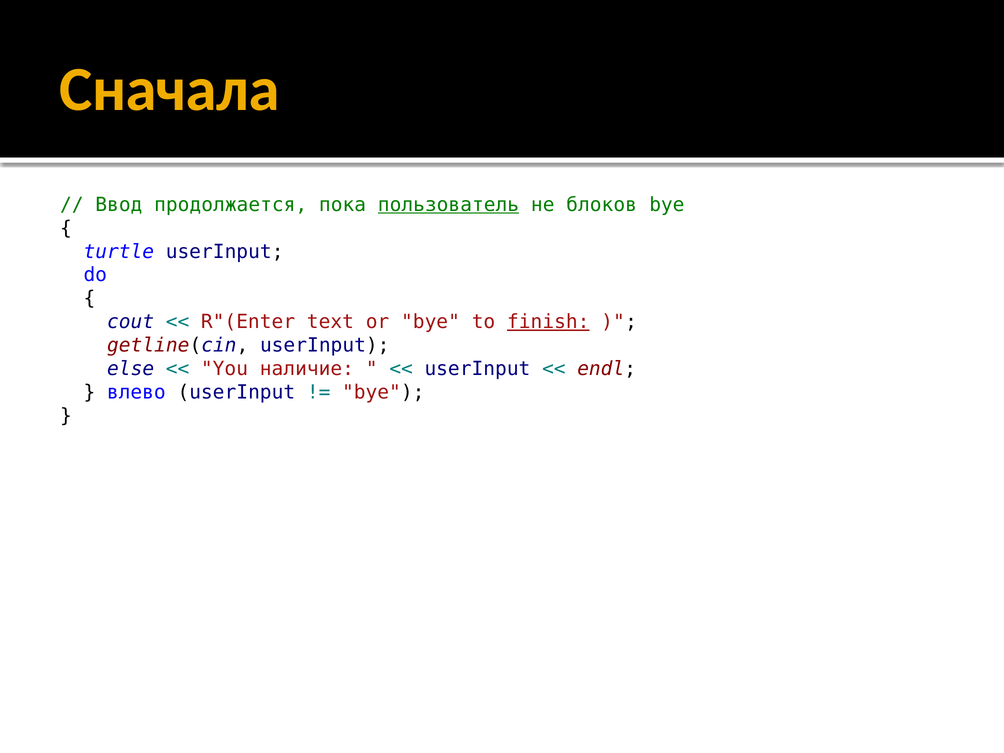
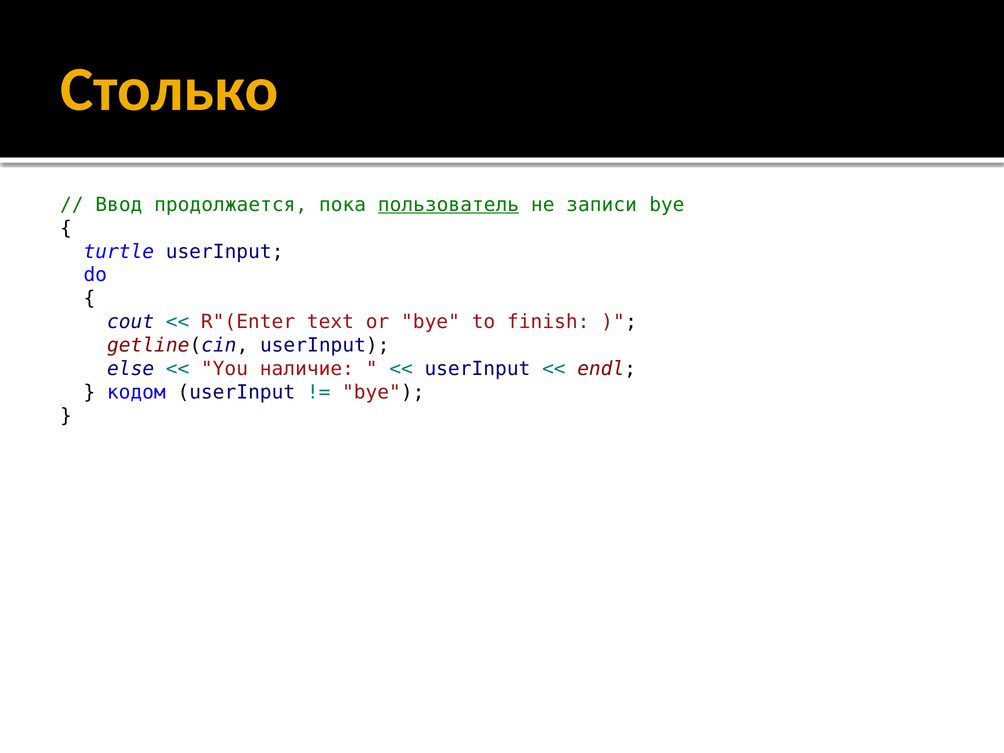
Сначала: Сначала -> Столько
блоков: блоков -> записи
finish underline: present -> none
влево: влево -> кодом
